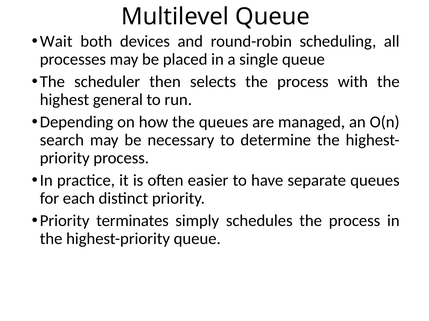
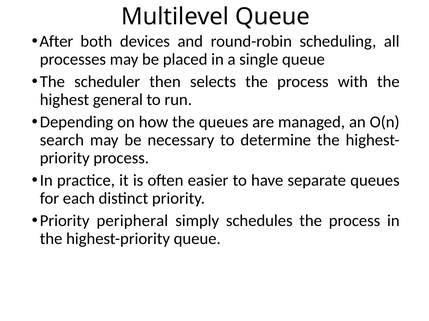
Wait: Wait -> After
terminates: terminates -> peripheral
